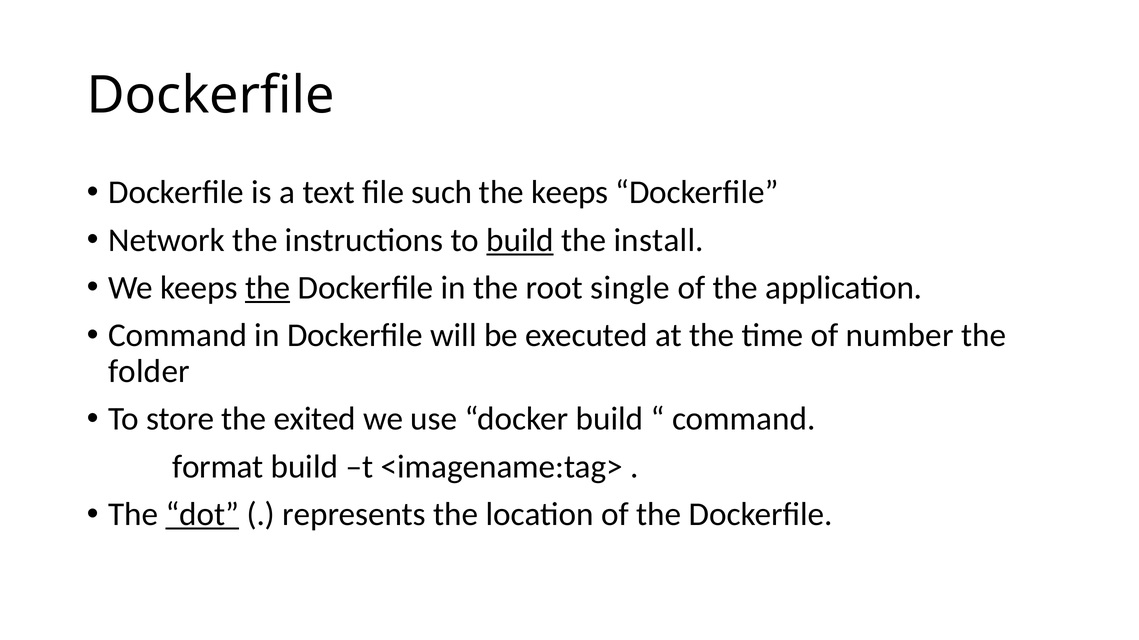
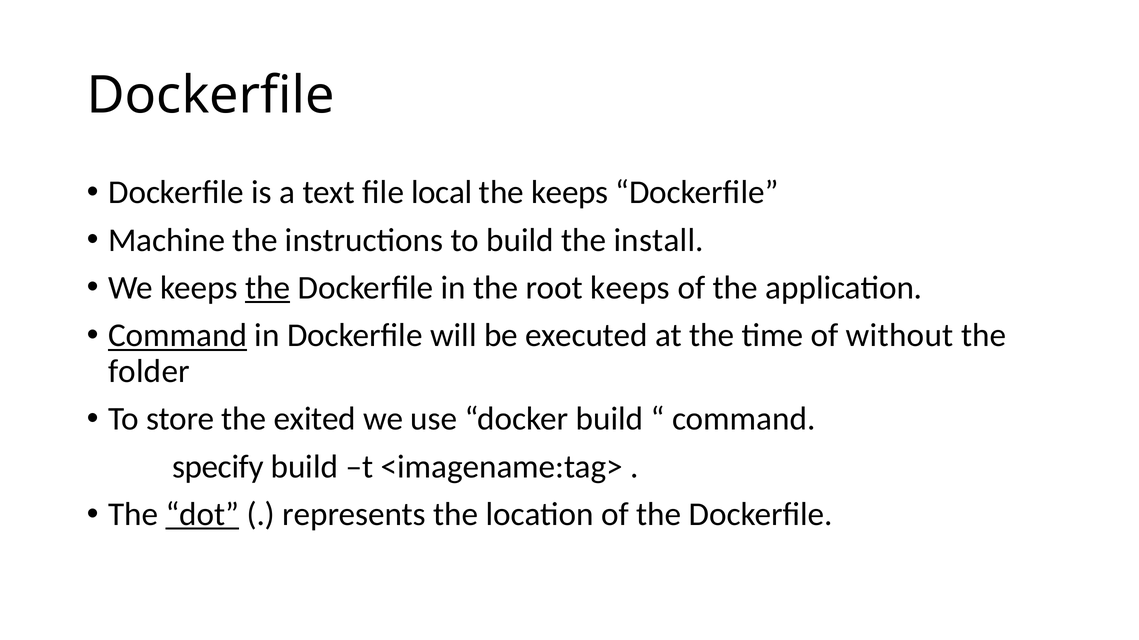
such: such -> local
Network: Network -> Machine
build at (520, 240) underline: present -> none
root single: single -> keeps
Command at (178, 336) underline: none -> present
number: number -> without
format: format -> specify
